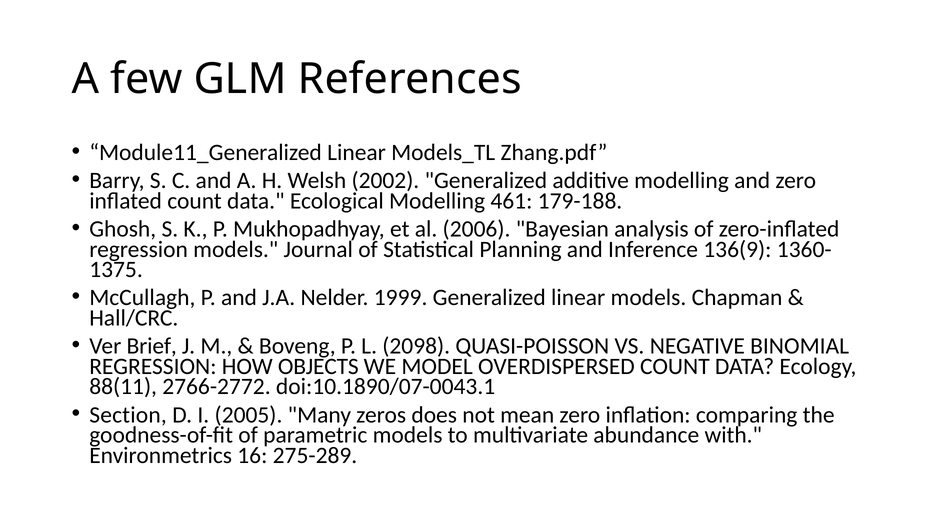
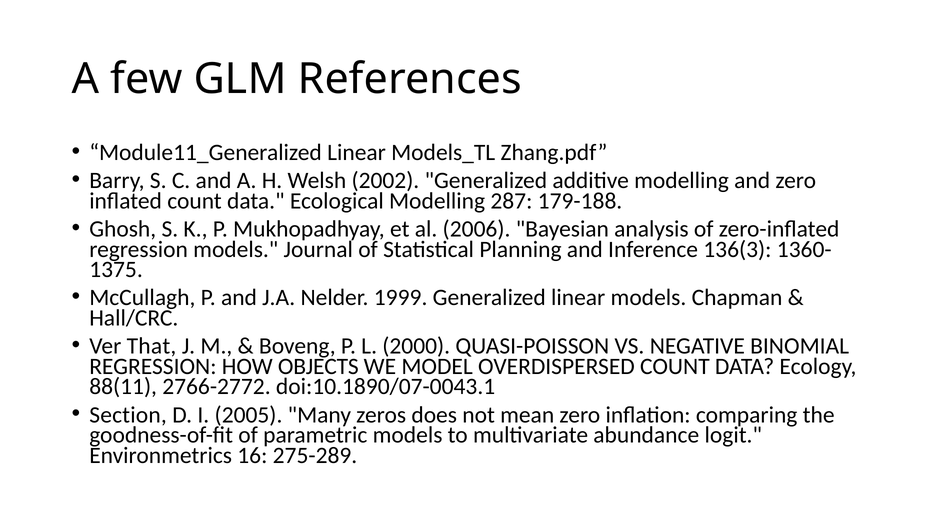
461: 461 -> 287
136(9: 136(9 -> 136(3
Brief: Brief -> That
2098: 2098 -> 2000
with: with -> logit
